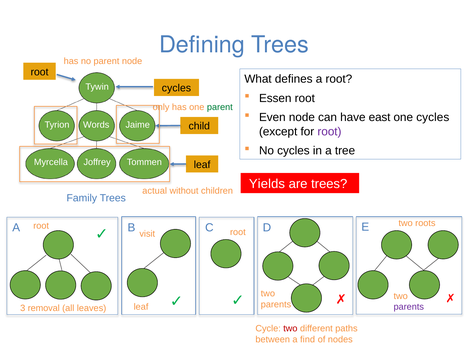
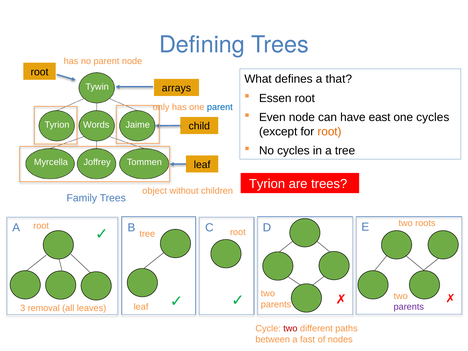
a root: root -> that
cycles at (176, 88): cycles -> arrays
parent at (220, 107) colour: green -> blue
root at (329, 131) colour: purple -> orange
Yields at (267, 184): Yields -> Tyrion
actual: actual -> object
visit at (147, 234): visit -> tree
find: find -> fast
